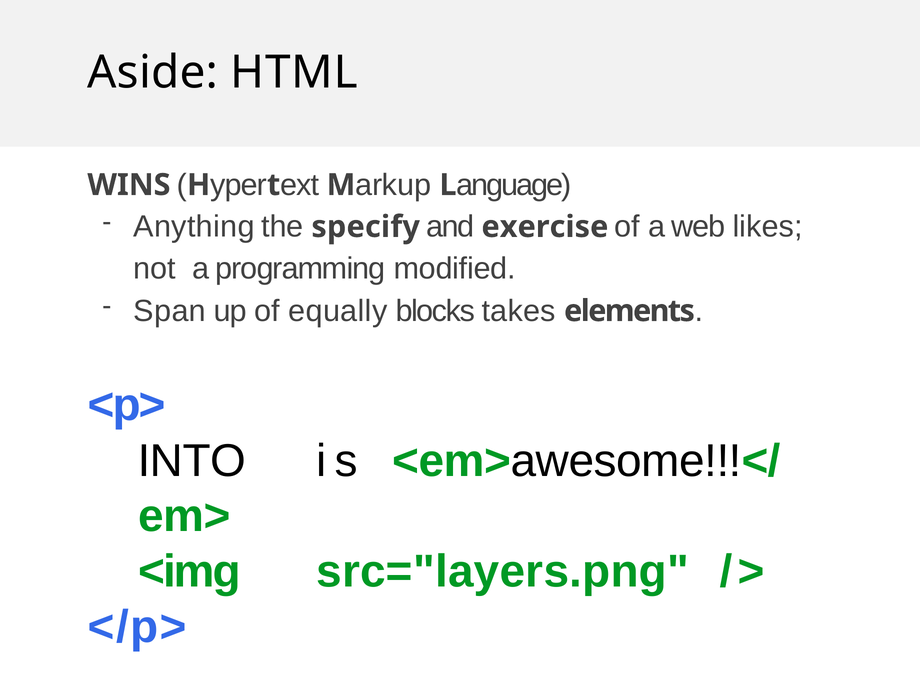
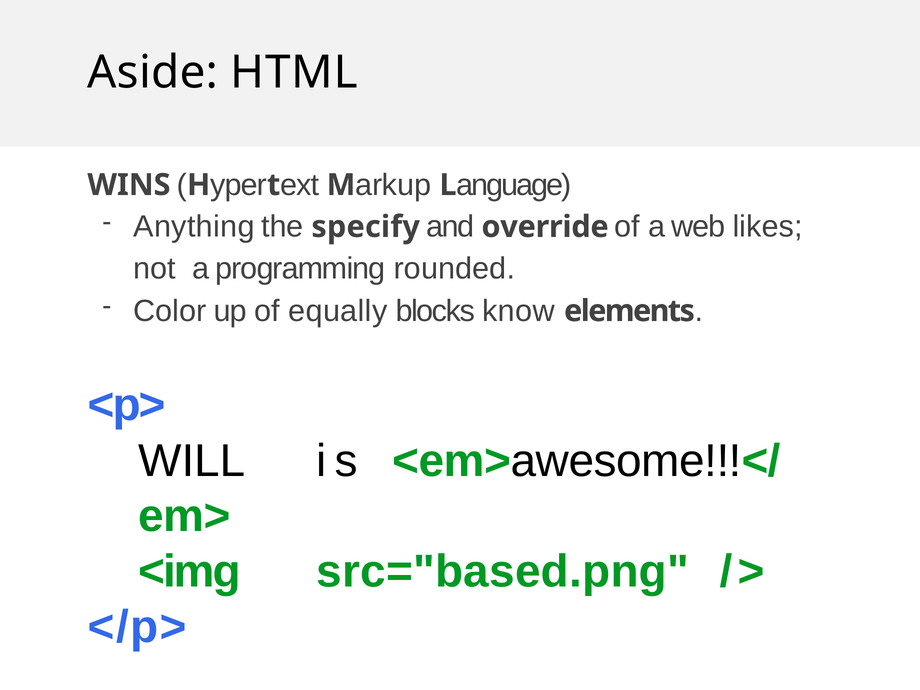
exercise: exercise -> override
modified: modified -> rounded
Span: Span -> Color
takes: takes -> know
INTO: INTO -> WILL
src="layers.png: src="layers.png -> src="based.png
